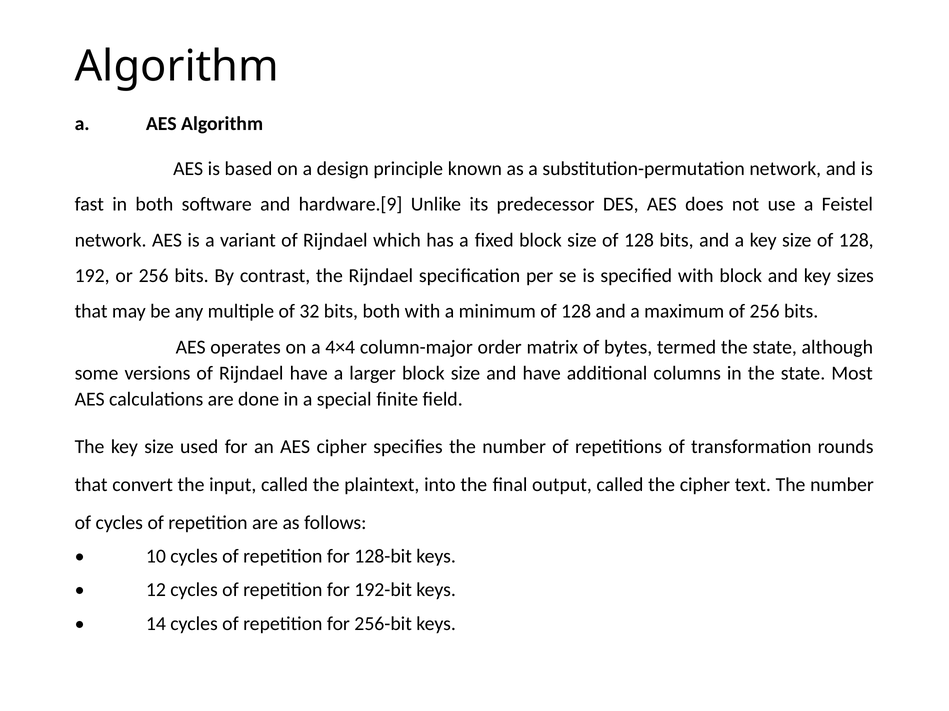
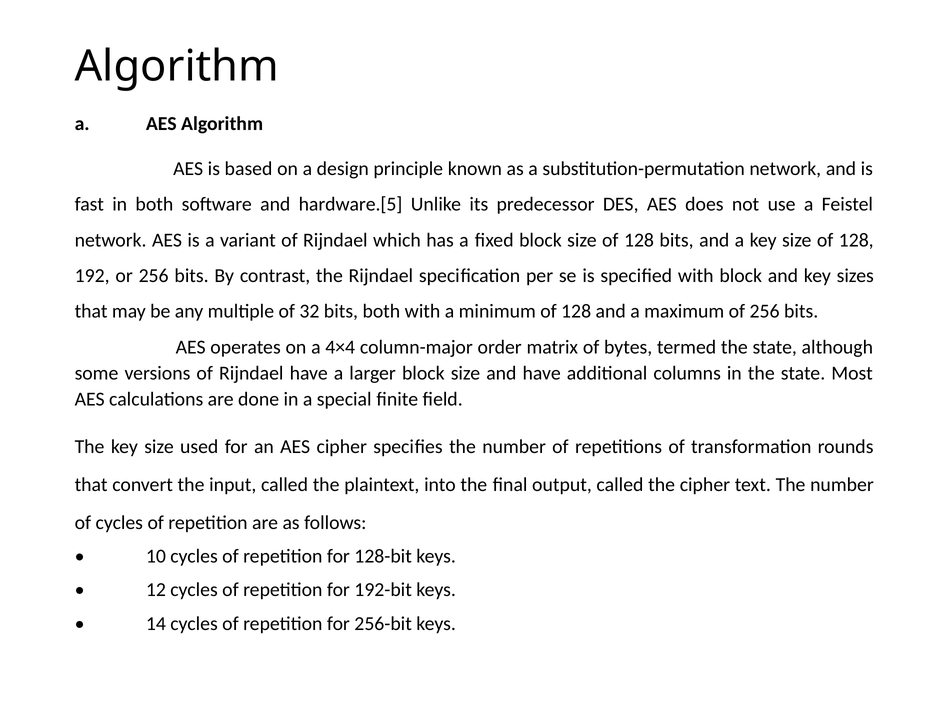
hardware.[9: hardware.[9 -> hardware.[5
